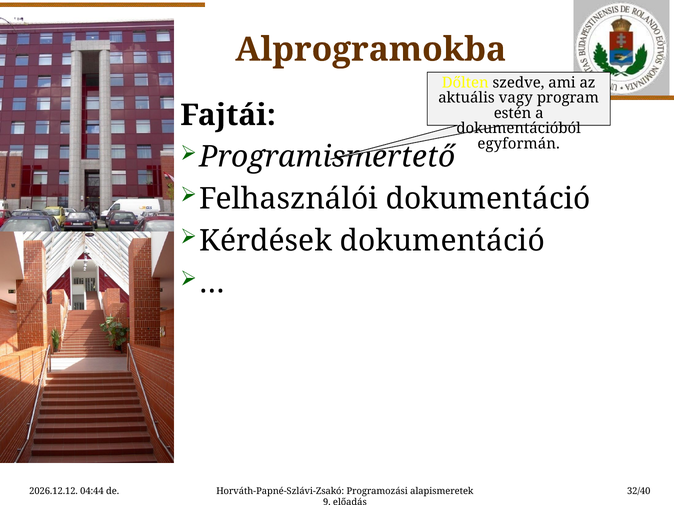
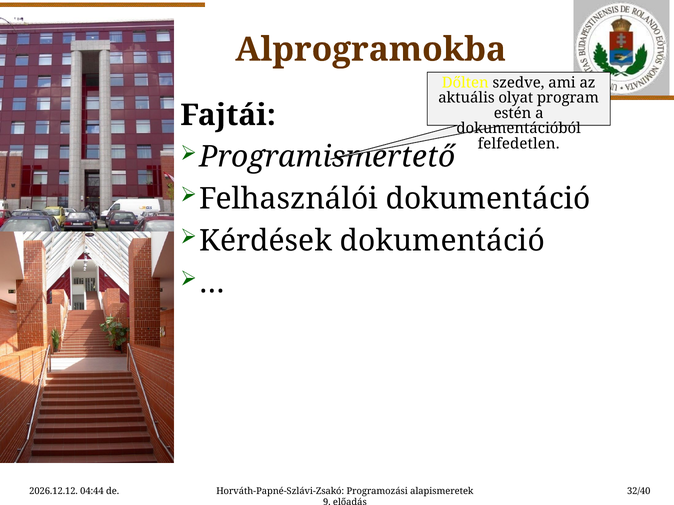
vagy: vagy -> olyat
egyformán: egyformán -> felfedetlen
